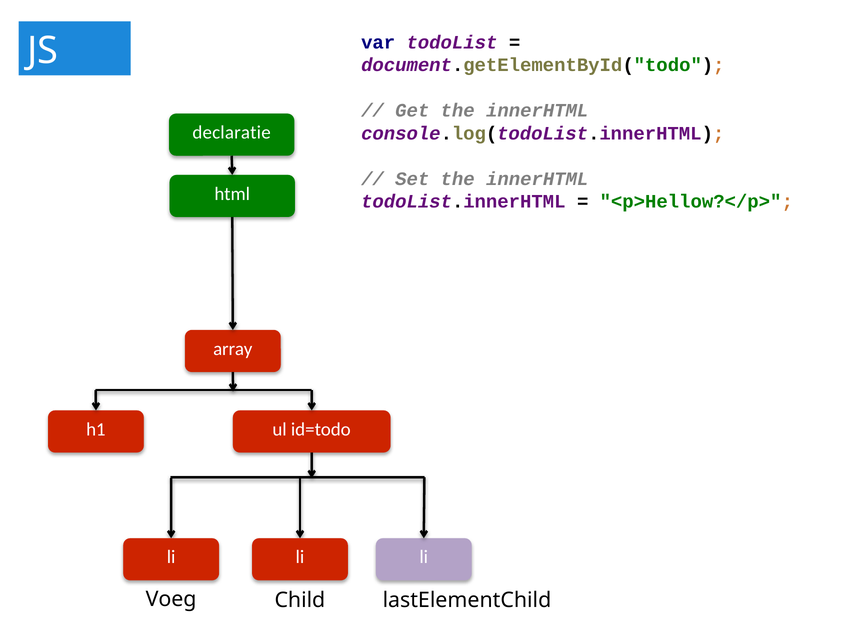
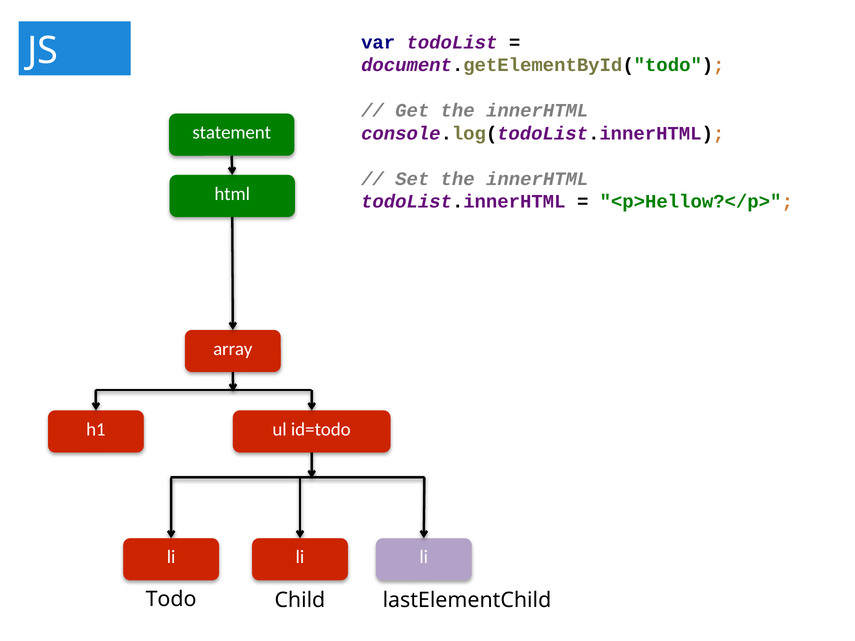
declaratie: declaratie -> statement
Voeg: Voeg -> Todo
